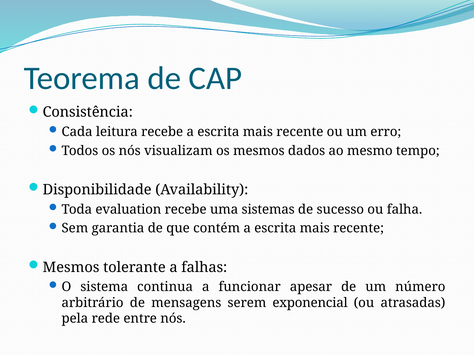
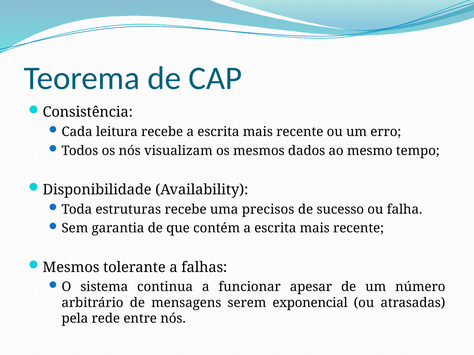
evaluation: evaluation -> estruturas
sistemas: sistemas -> precisos
